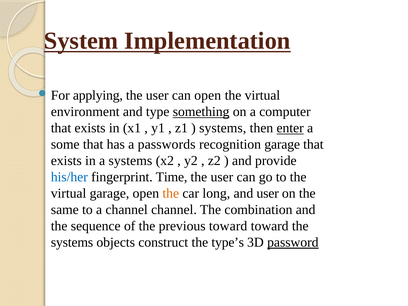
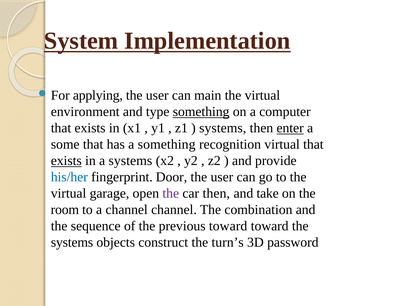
can open: open -> main
a passwords: passwords -> something
recognition garage: garage -> virtual
exists at (66, 161) underline: none -> present
Time: Time -> Door
the at (171, 193) colour: orange -> purple
car long: long -> then
and user: user -> take
same: same -> room
type’s: type’s -> turn’s
password underline: present -> none
